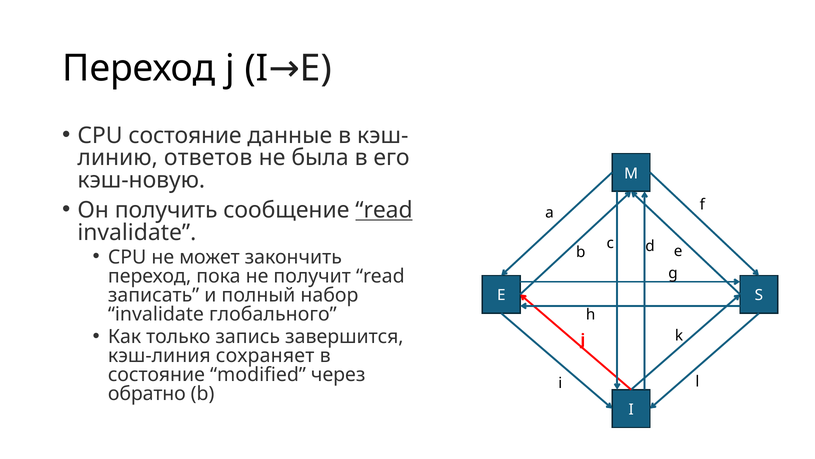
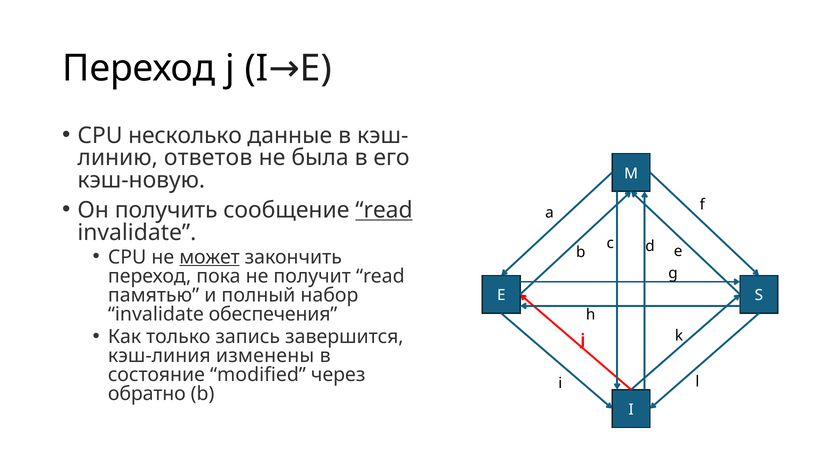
CPU состояние: состояние -> несколько
может underline: none -> present
записать: записать -> памятью
глобального: глобального -> обеспечения
сохраняет: сохраняет -> изменены
